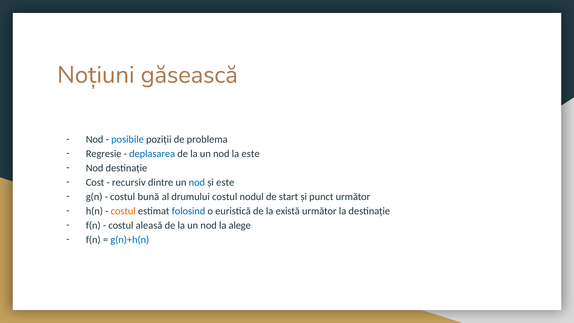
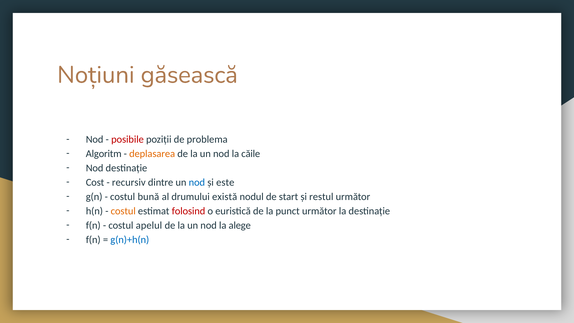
posibile colour: blue -> red
Regresie: Regresie -> Algoritm
deplasarea colour: blue -> orange
la este: este -> căile
drumului costul: costul -> există
punct: punct -> restul
folosind colour: blue -> red
există: există -> punct
aleasă: aleasă -> apelul
